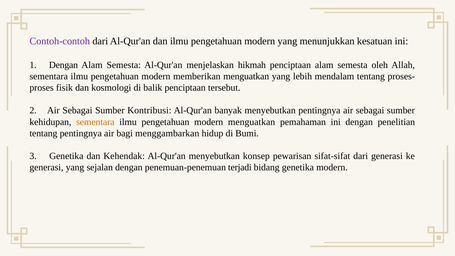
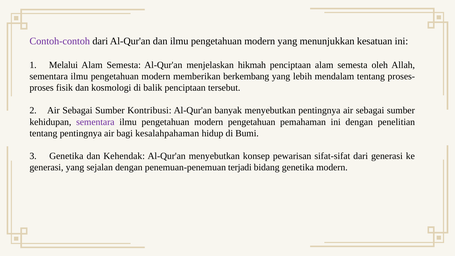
1 Dengan: Dengan -> Melalui
memberikan menguatkan: menguatkan -> berkembang
sementara at (95, 122) colour: orange -> purple
modern menguatkan: menguatkan -> pengetahuan
menggambarkan: menggambarkan -> kesalahpahaman
